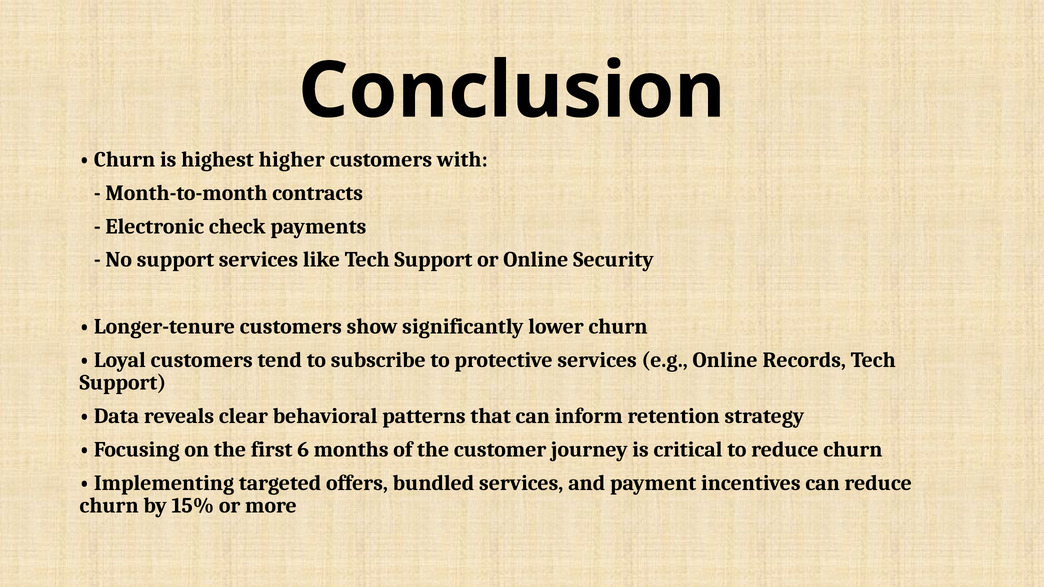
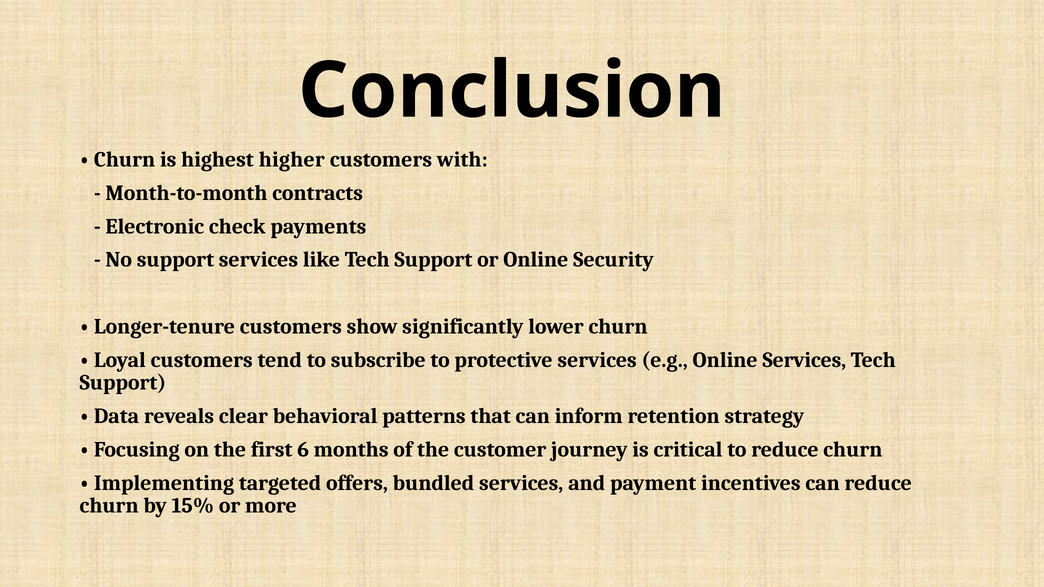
Online Records: Records -> Services
